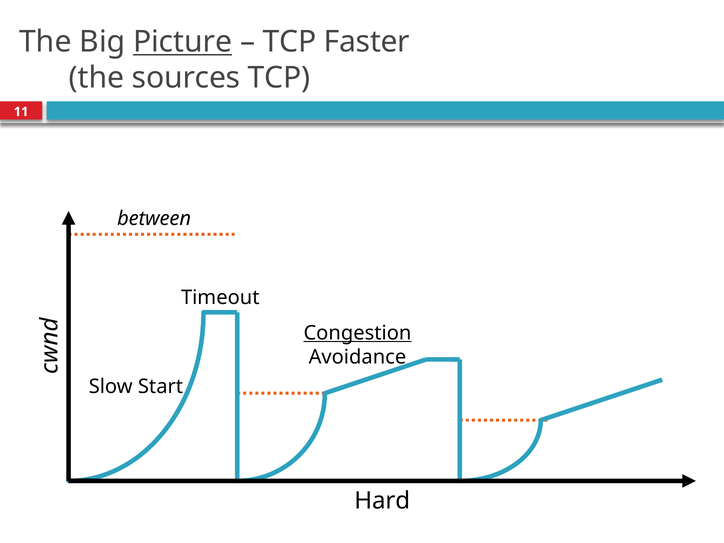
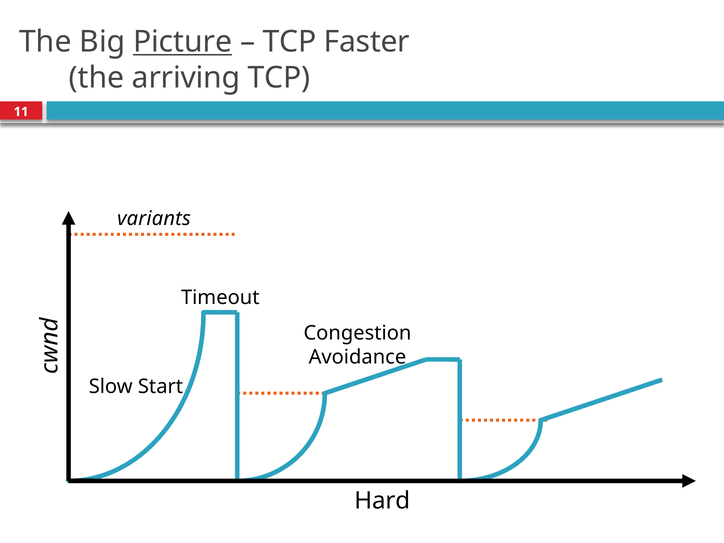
sources: sources -> arriving
between: between -> variants
Congestion underline: present -> none
